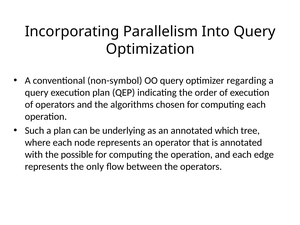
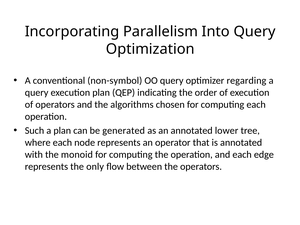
underlying: underlying -> generated
which: which -> lower
possible: possible -> monoid
